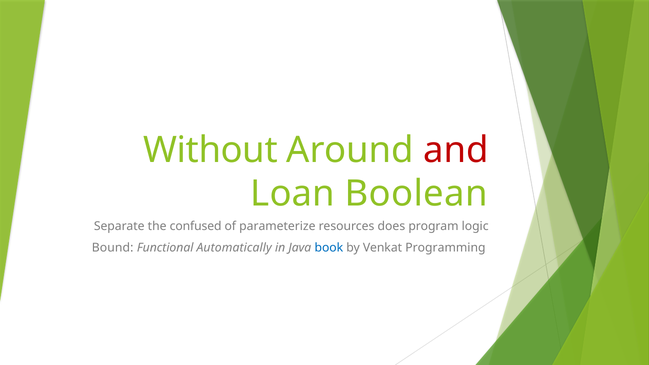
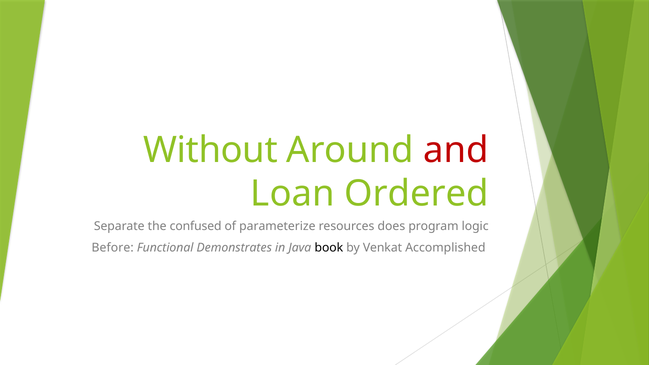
Boolean: Boolean -> Ordered
Bound: Bound -> Before
Automatically: Automatically -> Demonstrates
book colour: blue -> black
Programming: Programming -> Accomplished
